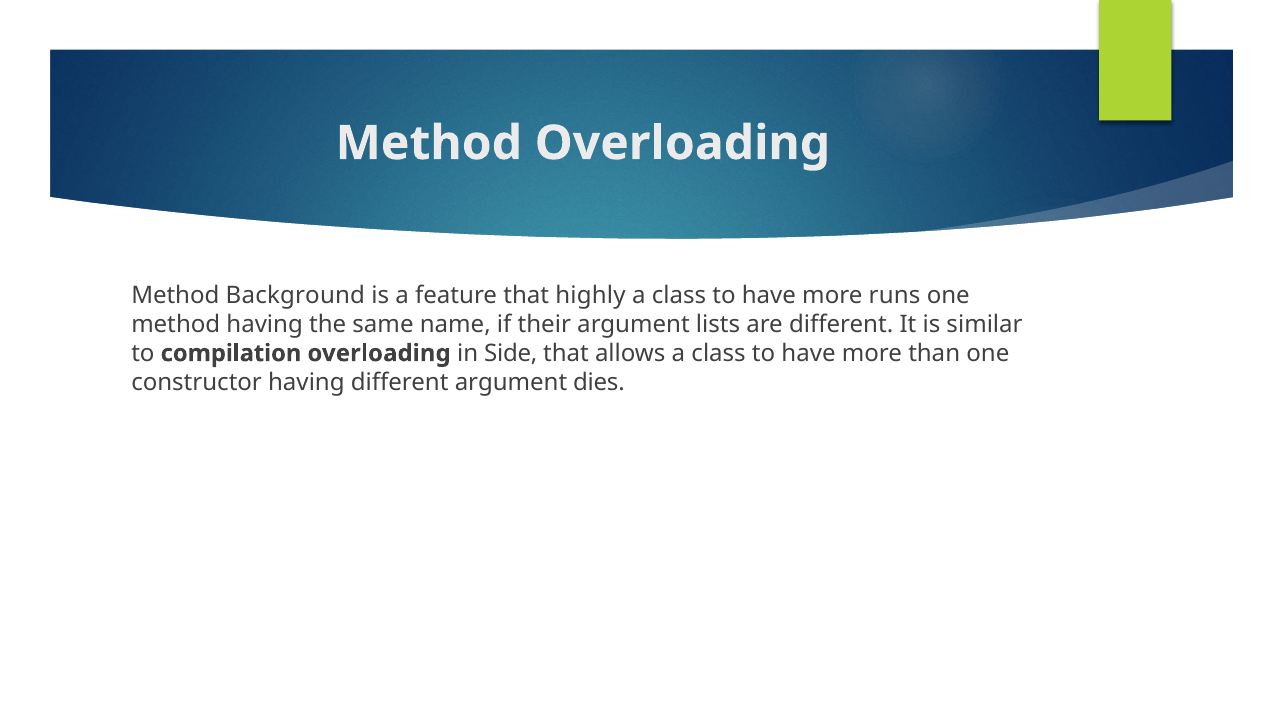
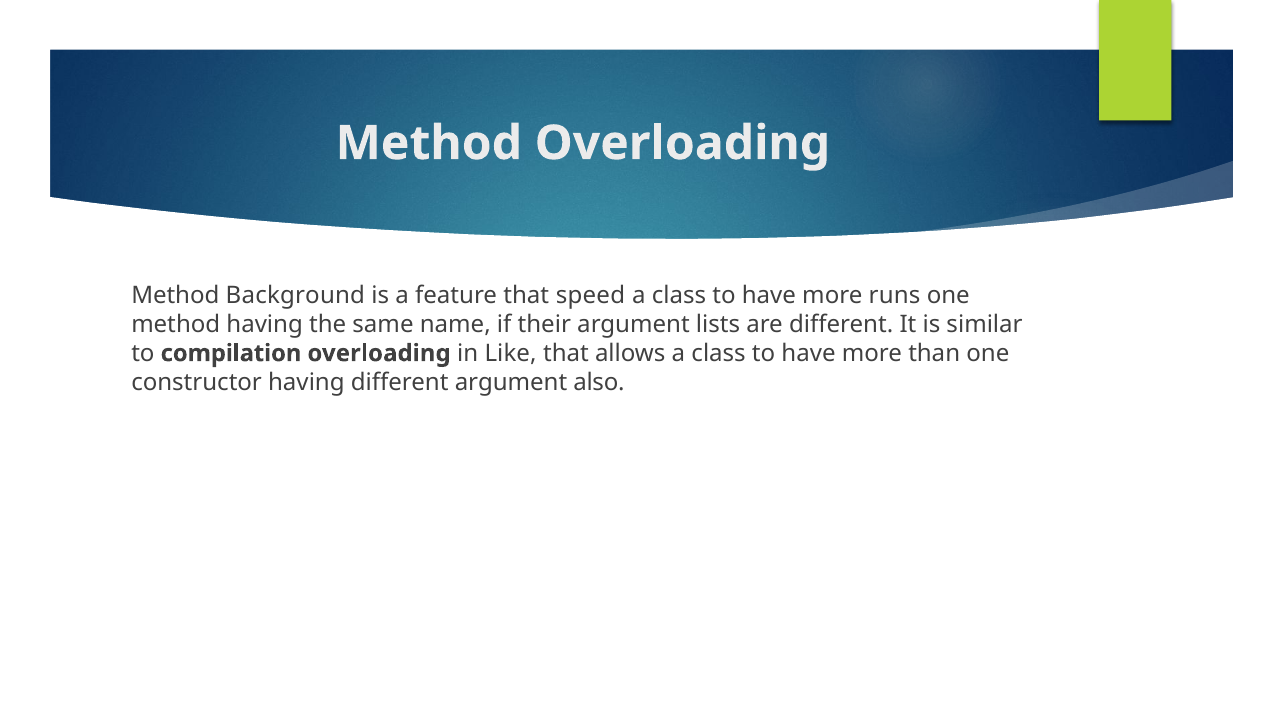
highly: highly -> speed
Side: Side -> Like
dies: dies -> also
